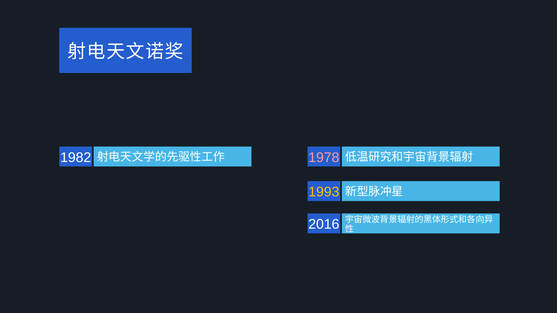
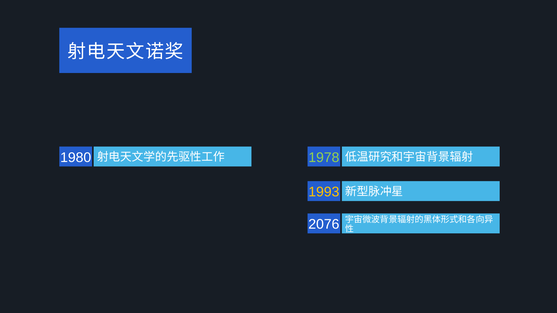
1982: 1982 -> 1980
1978 colour: pink -> light green
2016: 2016 -> 2076
